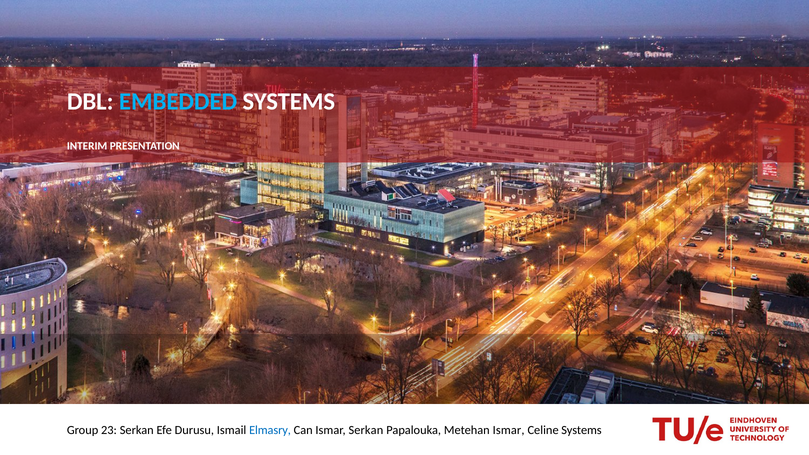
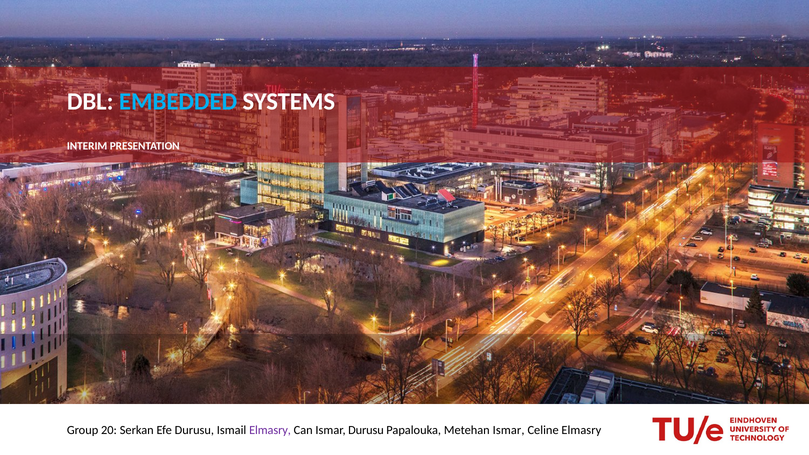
23: 23 -> 20
Elmasry at (270, 430) colour: blue -> purple
Ismar Serkan: Serkan -> Durusu
Celine Systems: Systems -> Elmasry
